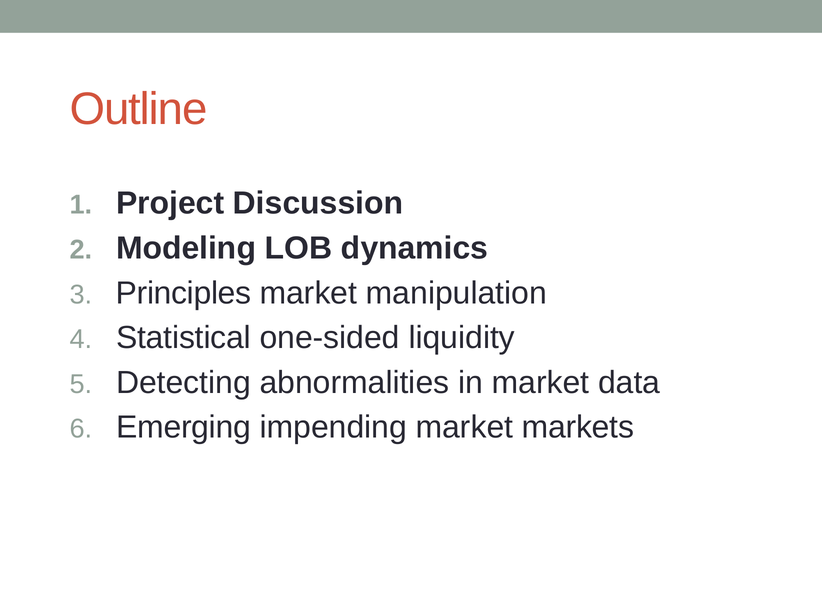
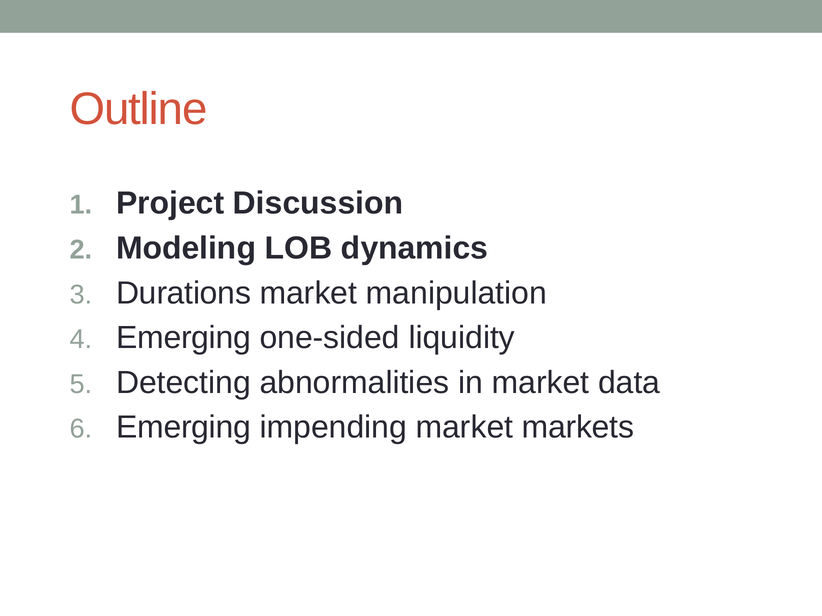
Principles: Principles -> Durations
Statistical at (184, 338): Statistical -> Emerging
